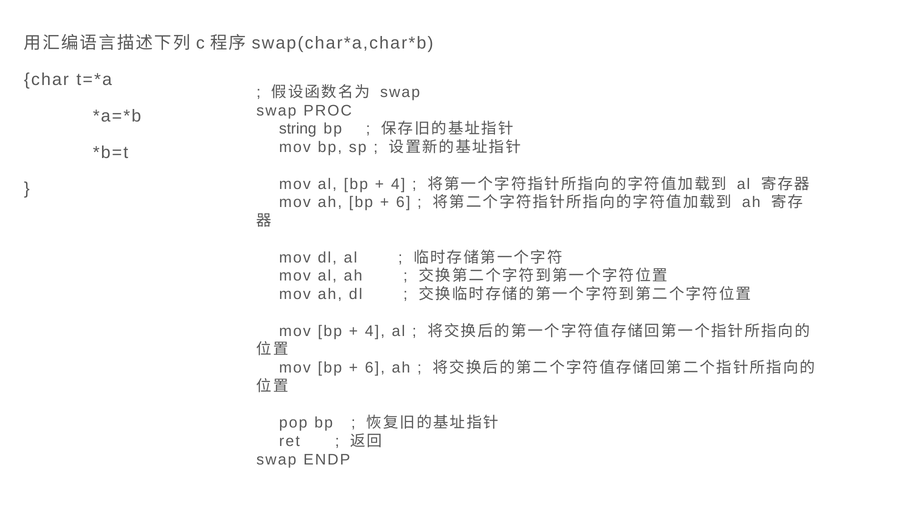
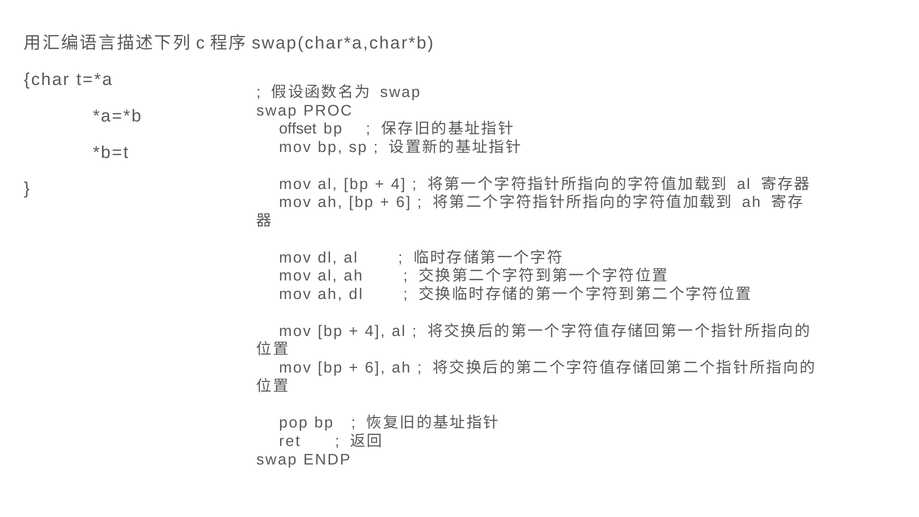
string: string -> offset
